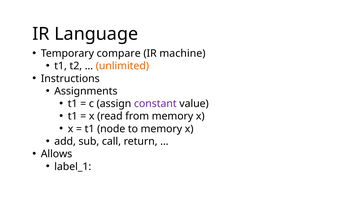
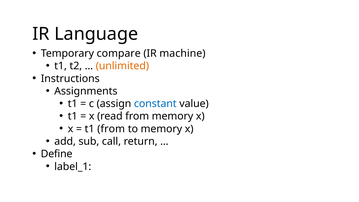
constant colour: purple -> blue
t1 node: node -> from
Allows: Allows -> Define
